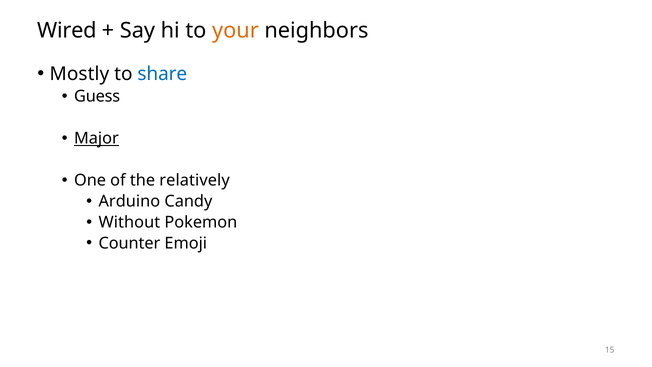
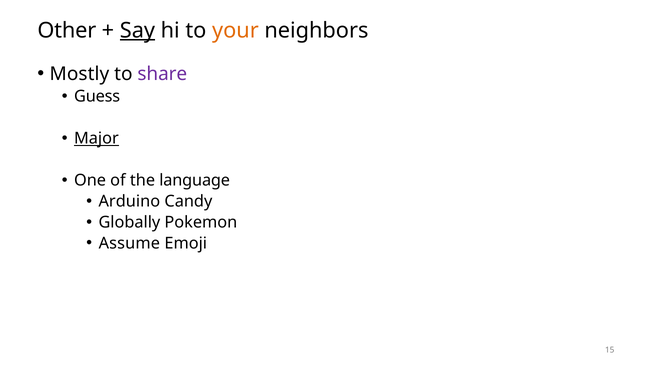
Wired: Wired -> Other
Say underline: none -> present
share colour: blue -> purple
relatively: relatively -> language
Without: Without -> Globally
Counter: Counter -> Assume
